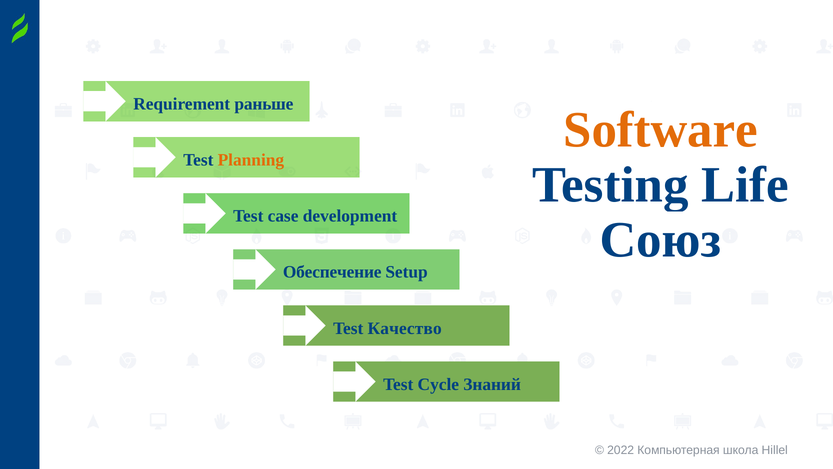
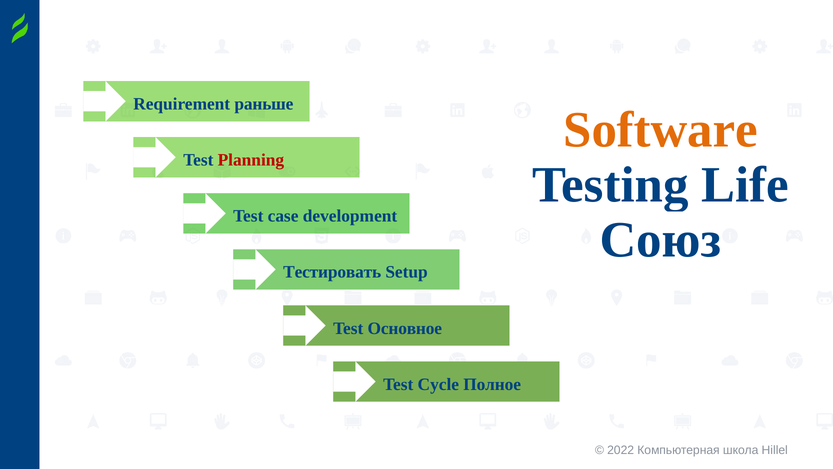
Planning colour: orange -> red
Обеспечение: Обеспечение -> Тестировать
Качество: Качество -> Основное
Знаний: Знаний -> Полное
